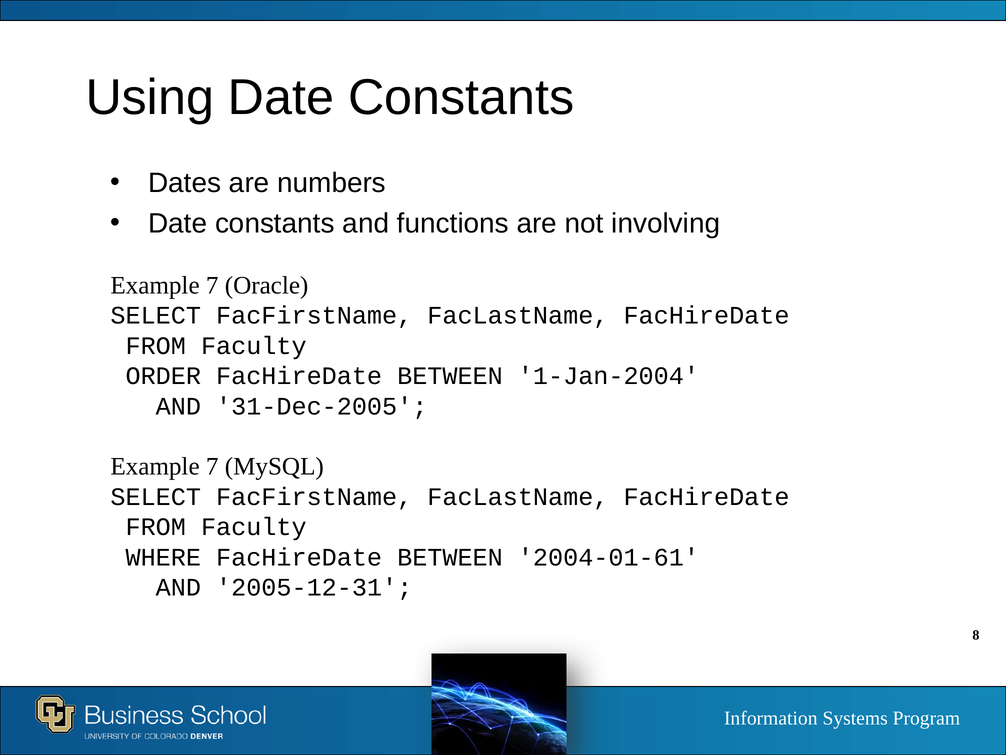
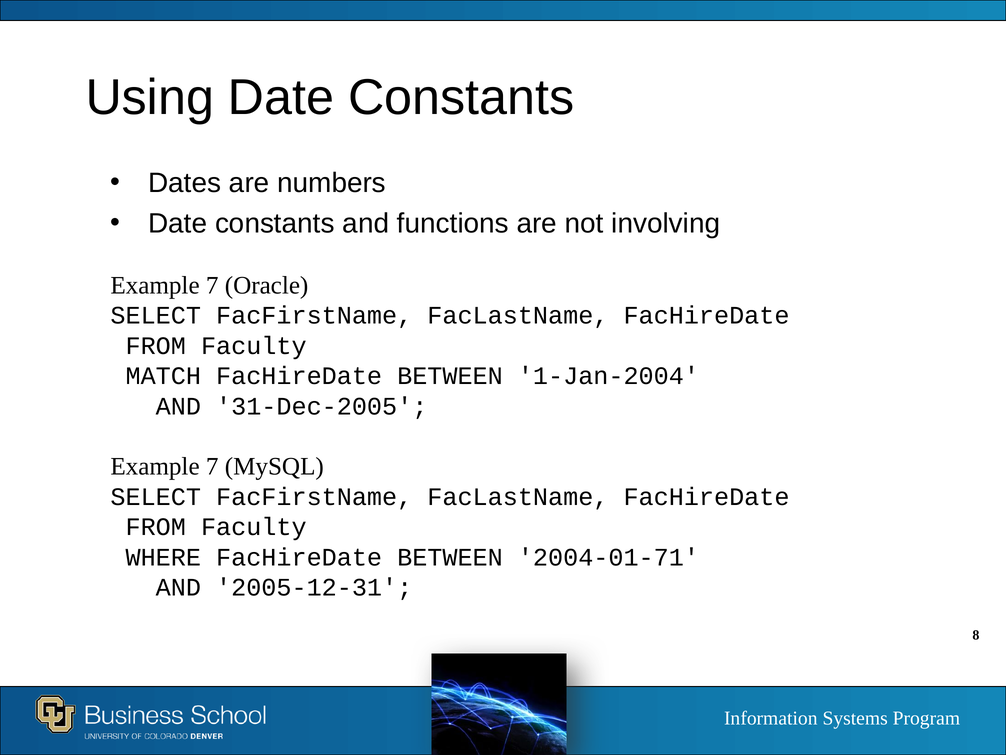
ORDER: ORDER -> MATCH
2004-01-61: 2004-01-61 -> 2004-01-71
